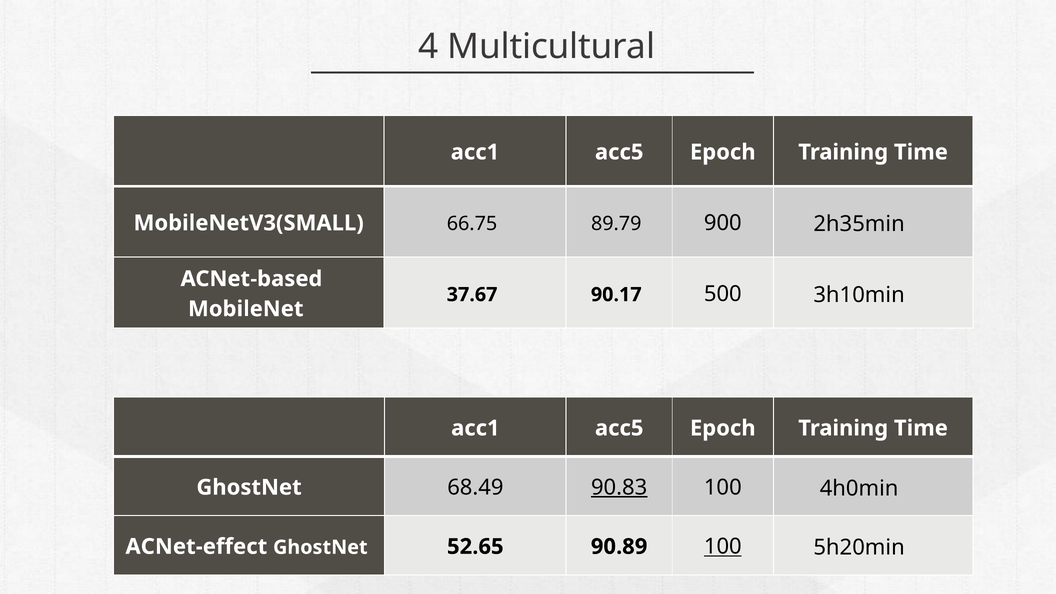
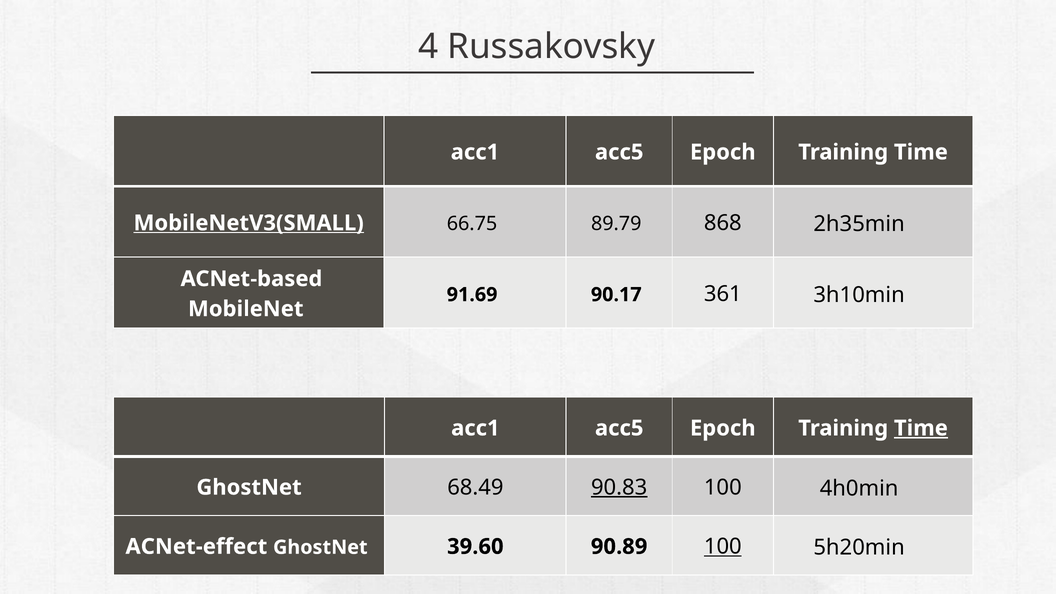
Multicultural: Multicultural -> Russakovsky
MobileNetV3(SMALL underline: none -> present
900: 900 -> 868
37.67: 37.67 -> 91.69
500: 500 -> 361
Time at (921, 428) underline: none -> present
52.65: 52.65 -> 39.60
